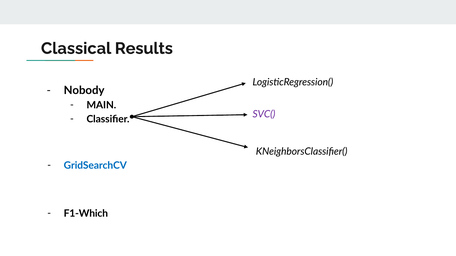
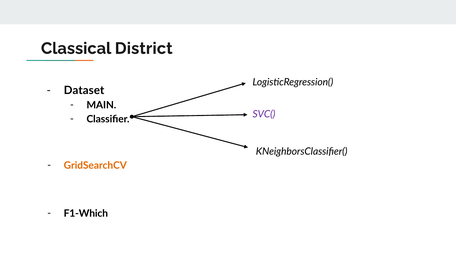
Results: Results -> District
Nobody: Nobody -> Dataset
GridSearchCV colour: blue -> orange
